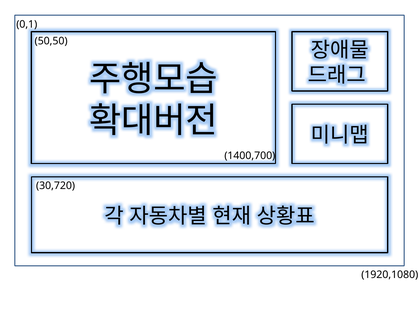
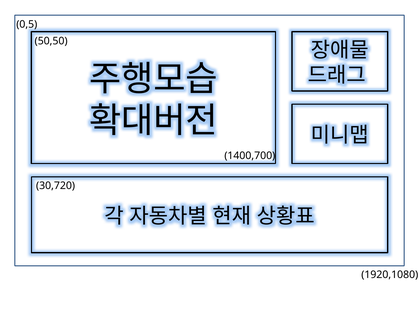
0,1: 0,1 -> 0,5
